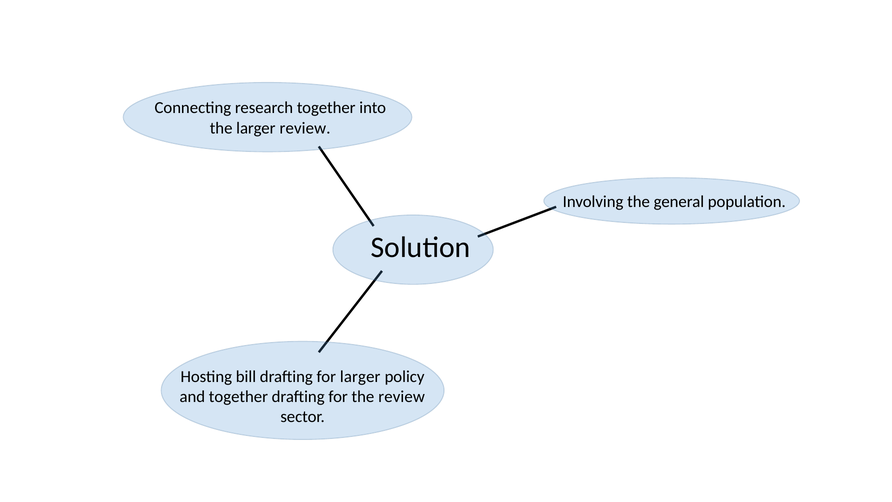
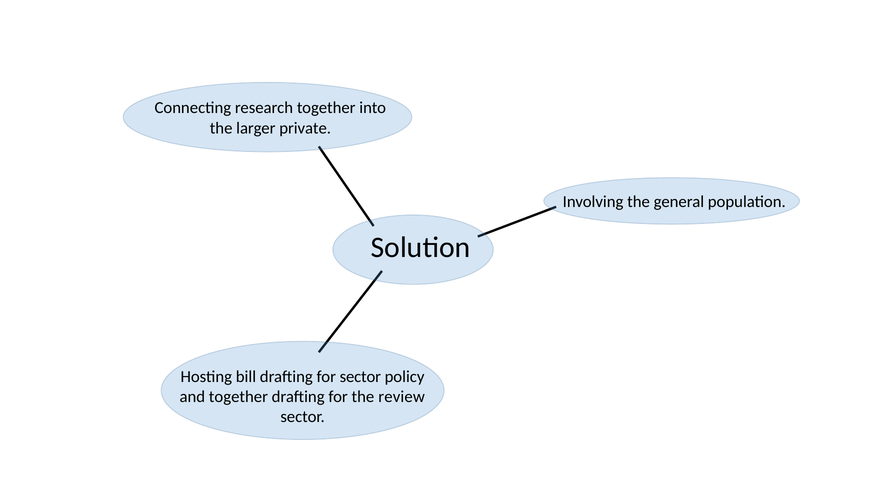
larger review: review -> private
for larger: larger -> sector
